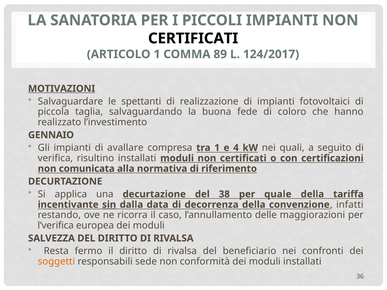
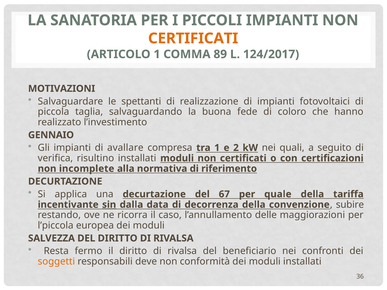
CERTIFICATI at (193, 38) colour: black -> orange
MOTIVAZIONI underline: present -> none
4: 4 -> 2
comunicata: comunicata -> incomplete
38: 38 -> 67
infatti: infatti -> subire
l’verifica: l’verifica -> l’piccola
sede: sede -> deve
